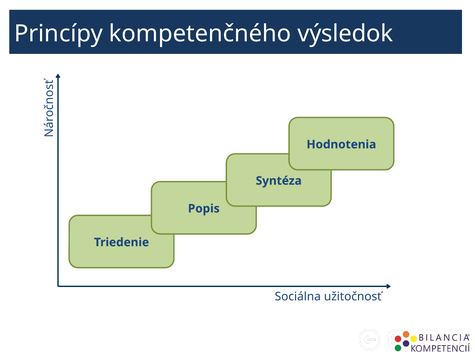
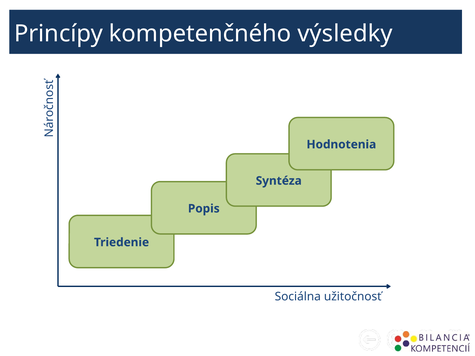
výsledok: výsledok -> výsledky
